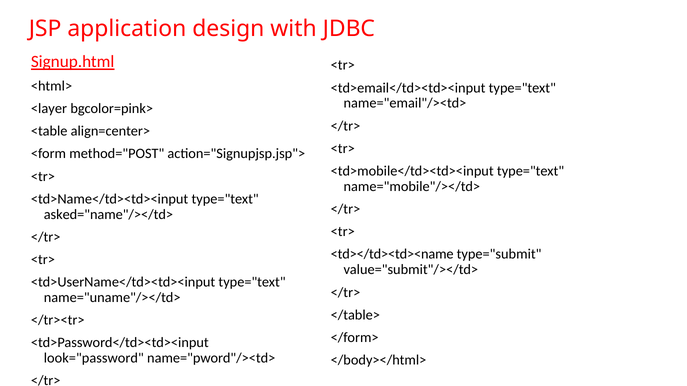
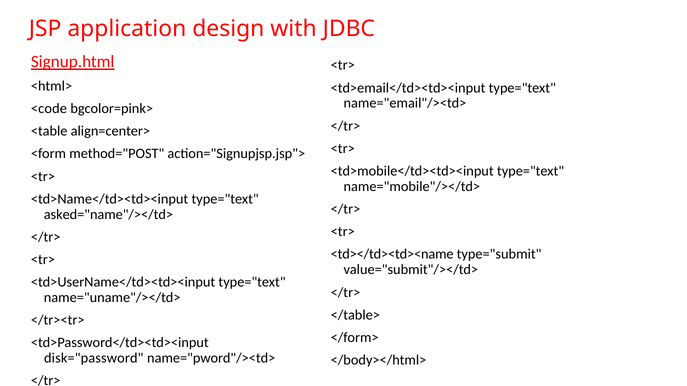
<layer: <layer -> <code
look="password: look="password -> disk="password
